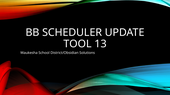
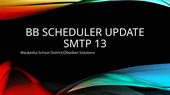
TOOL: TOOL -> SMTP
